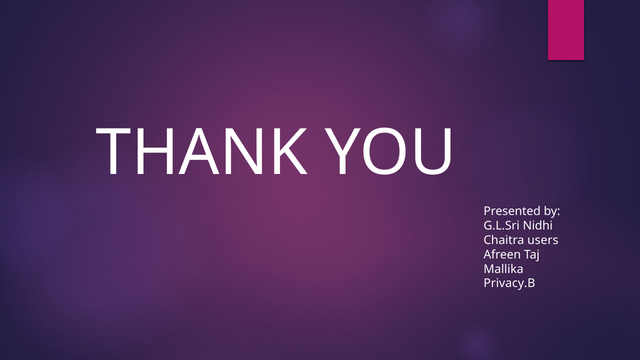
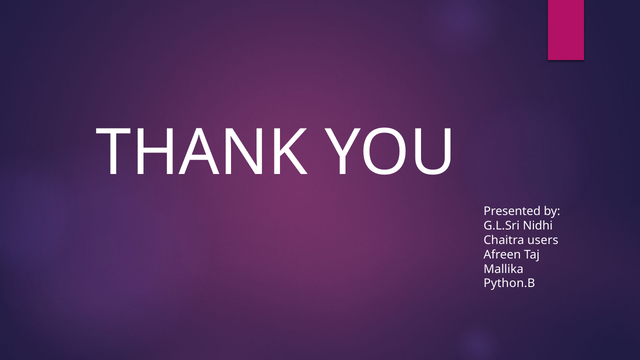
Privacy.B: Privacy.B -> Python.B
